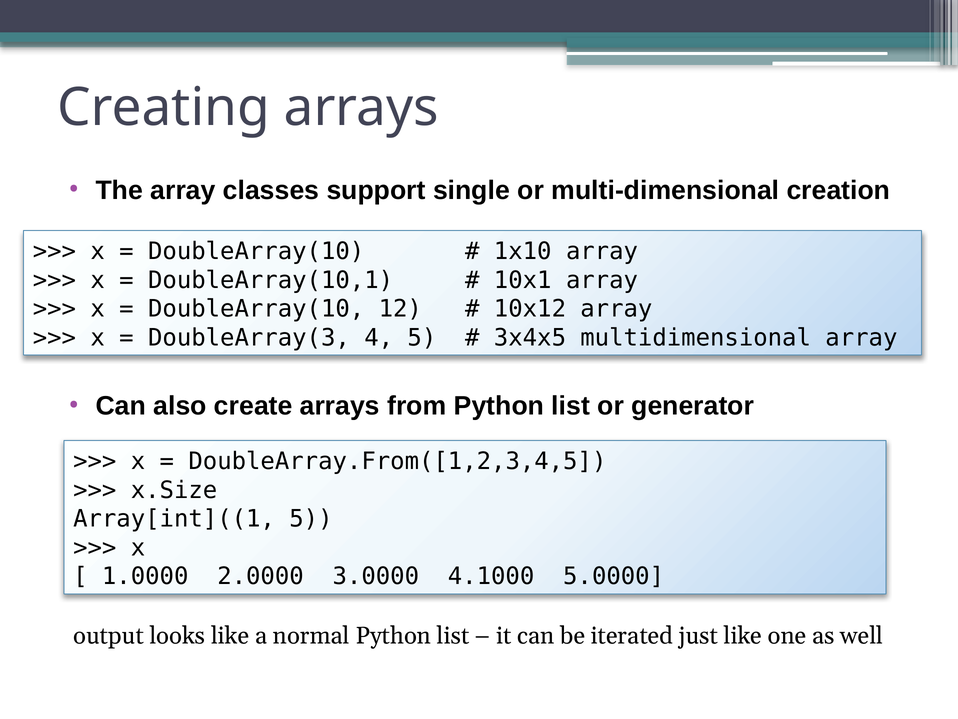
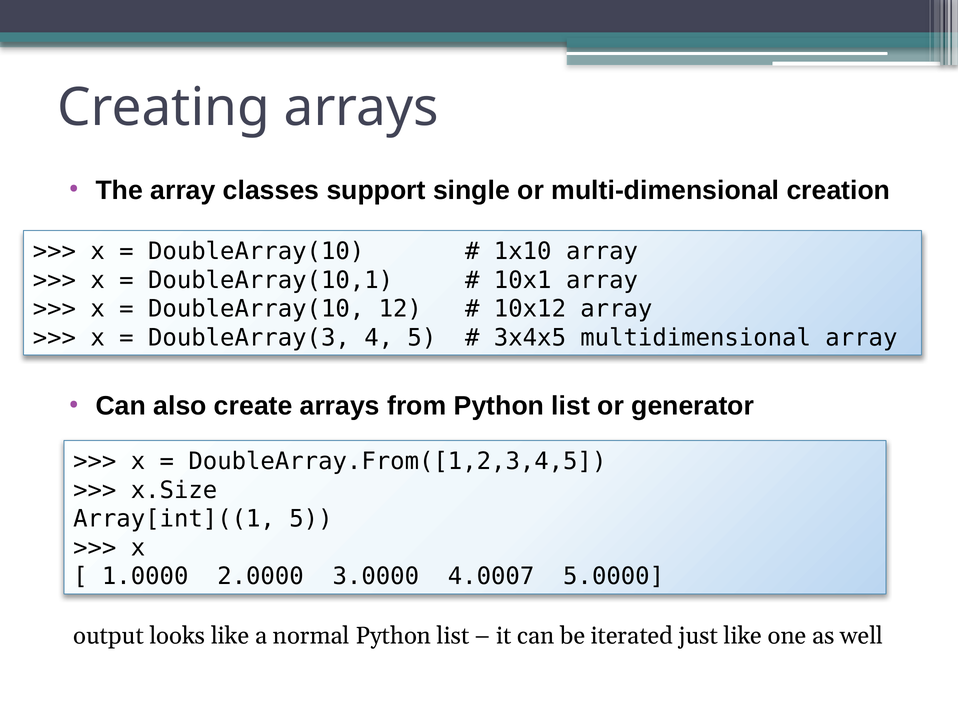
4.1000: 4.1000 -> 4.0007
